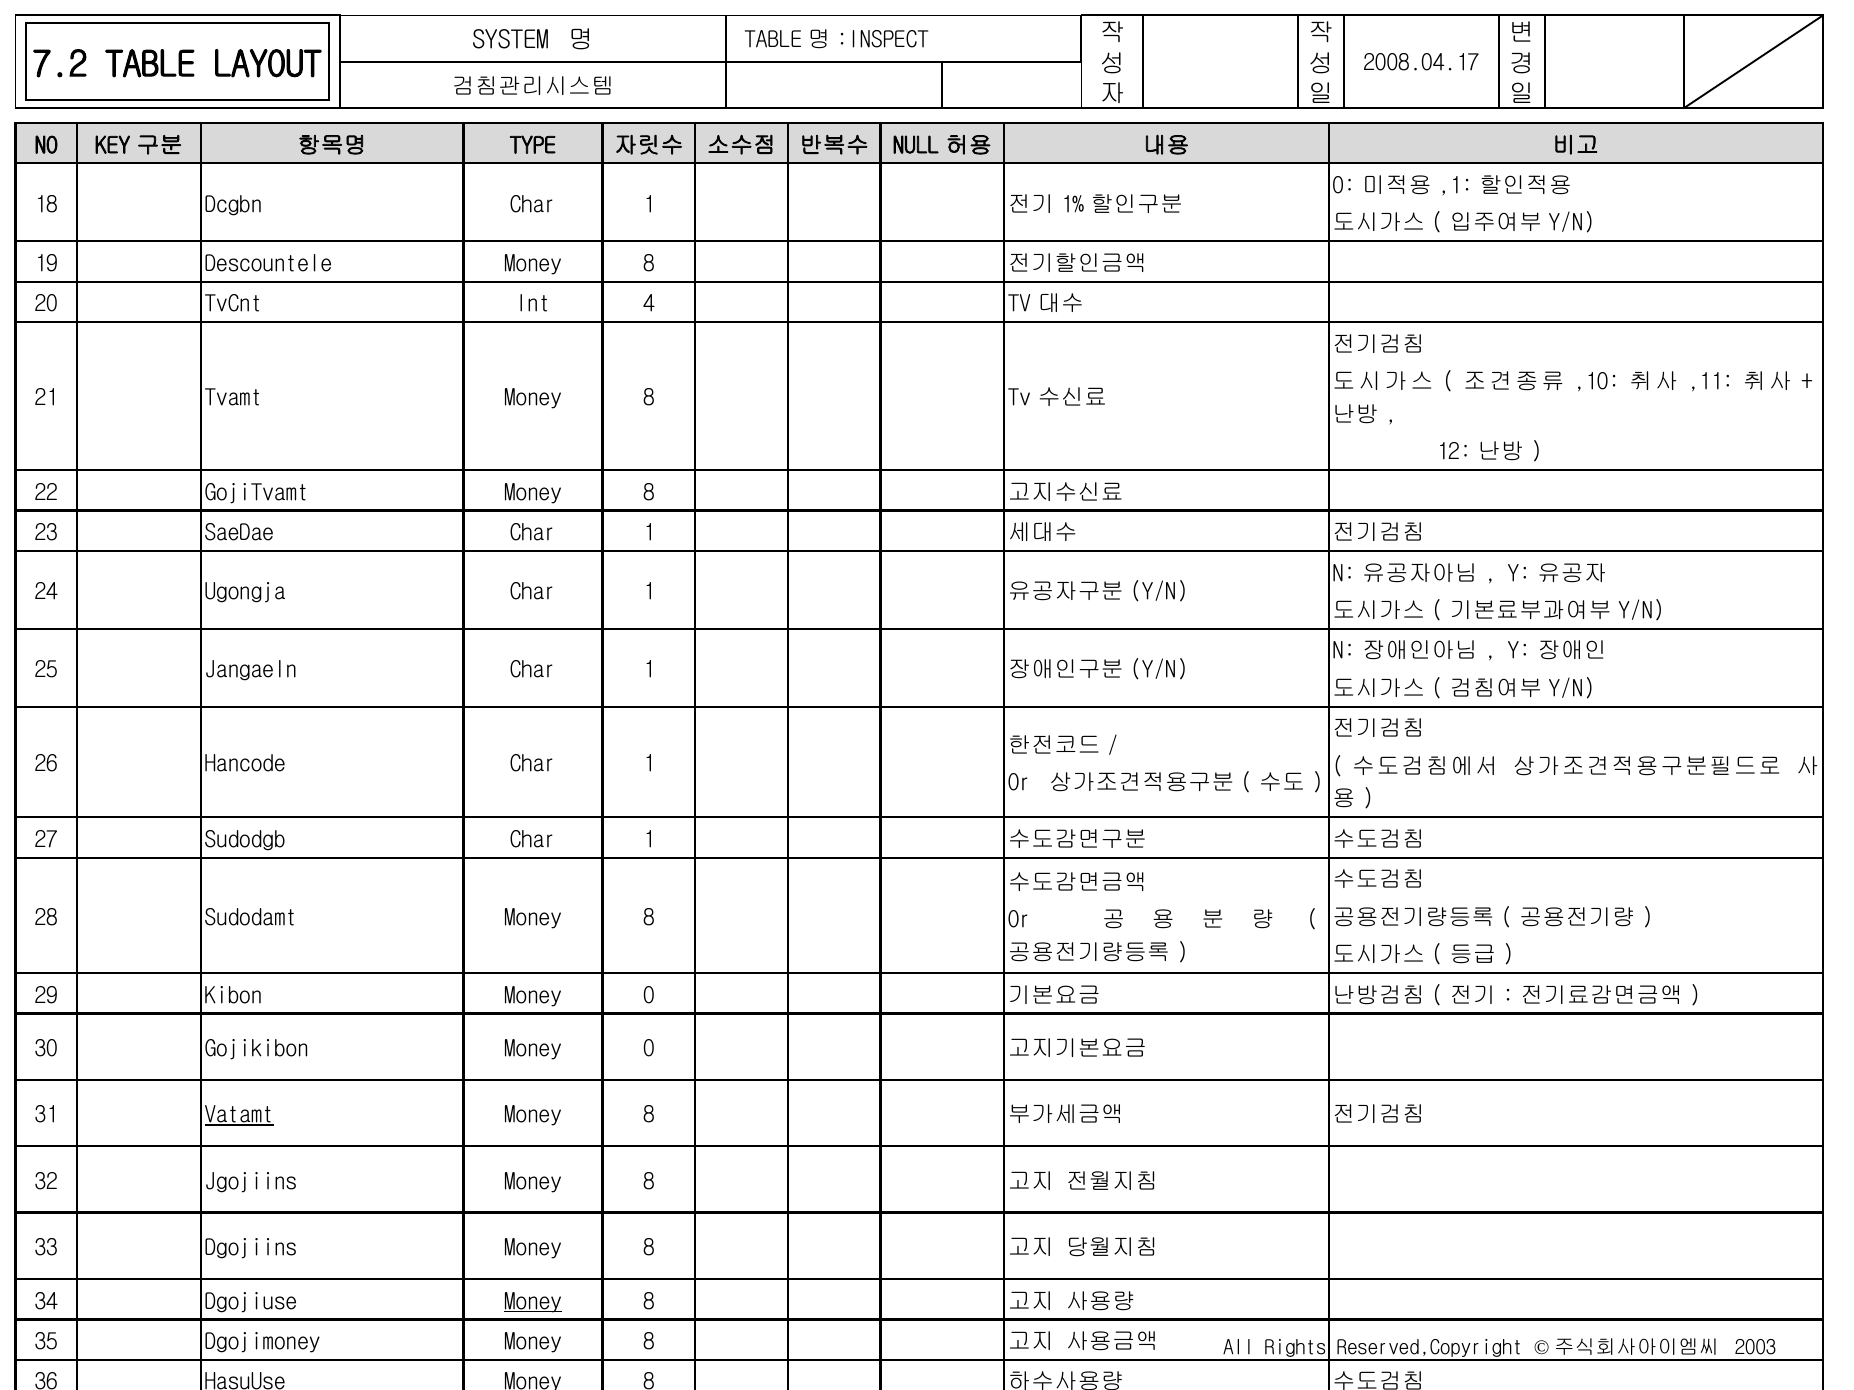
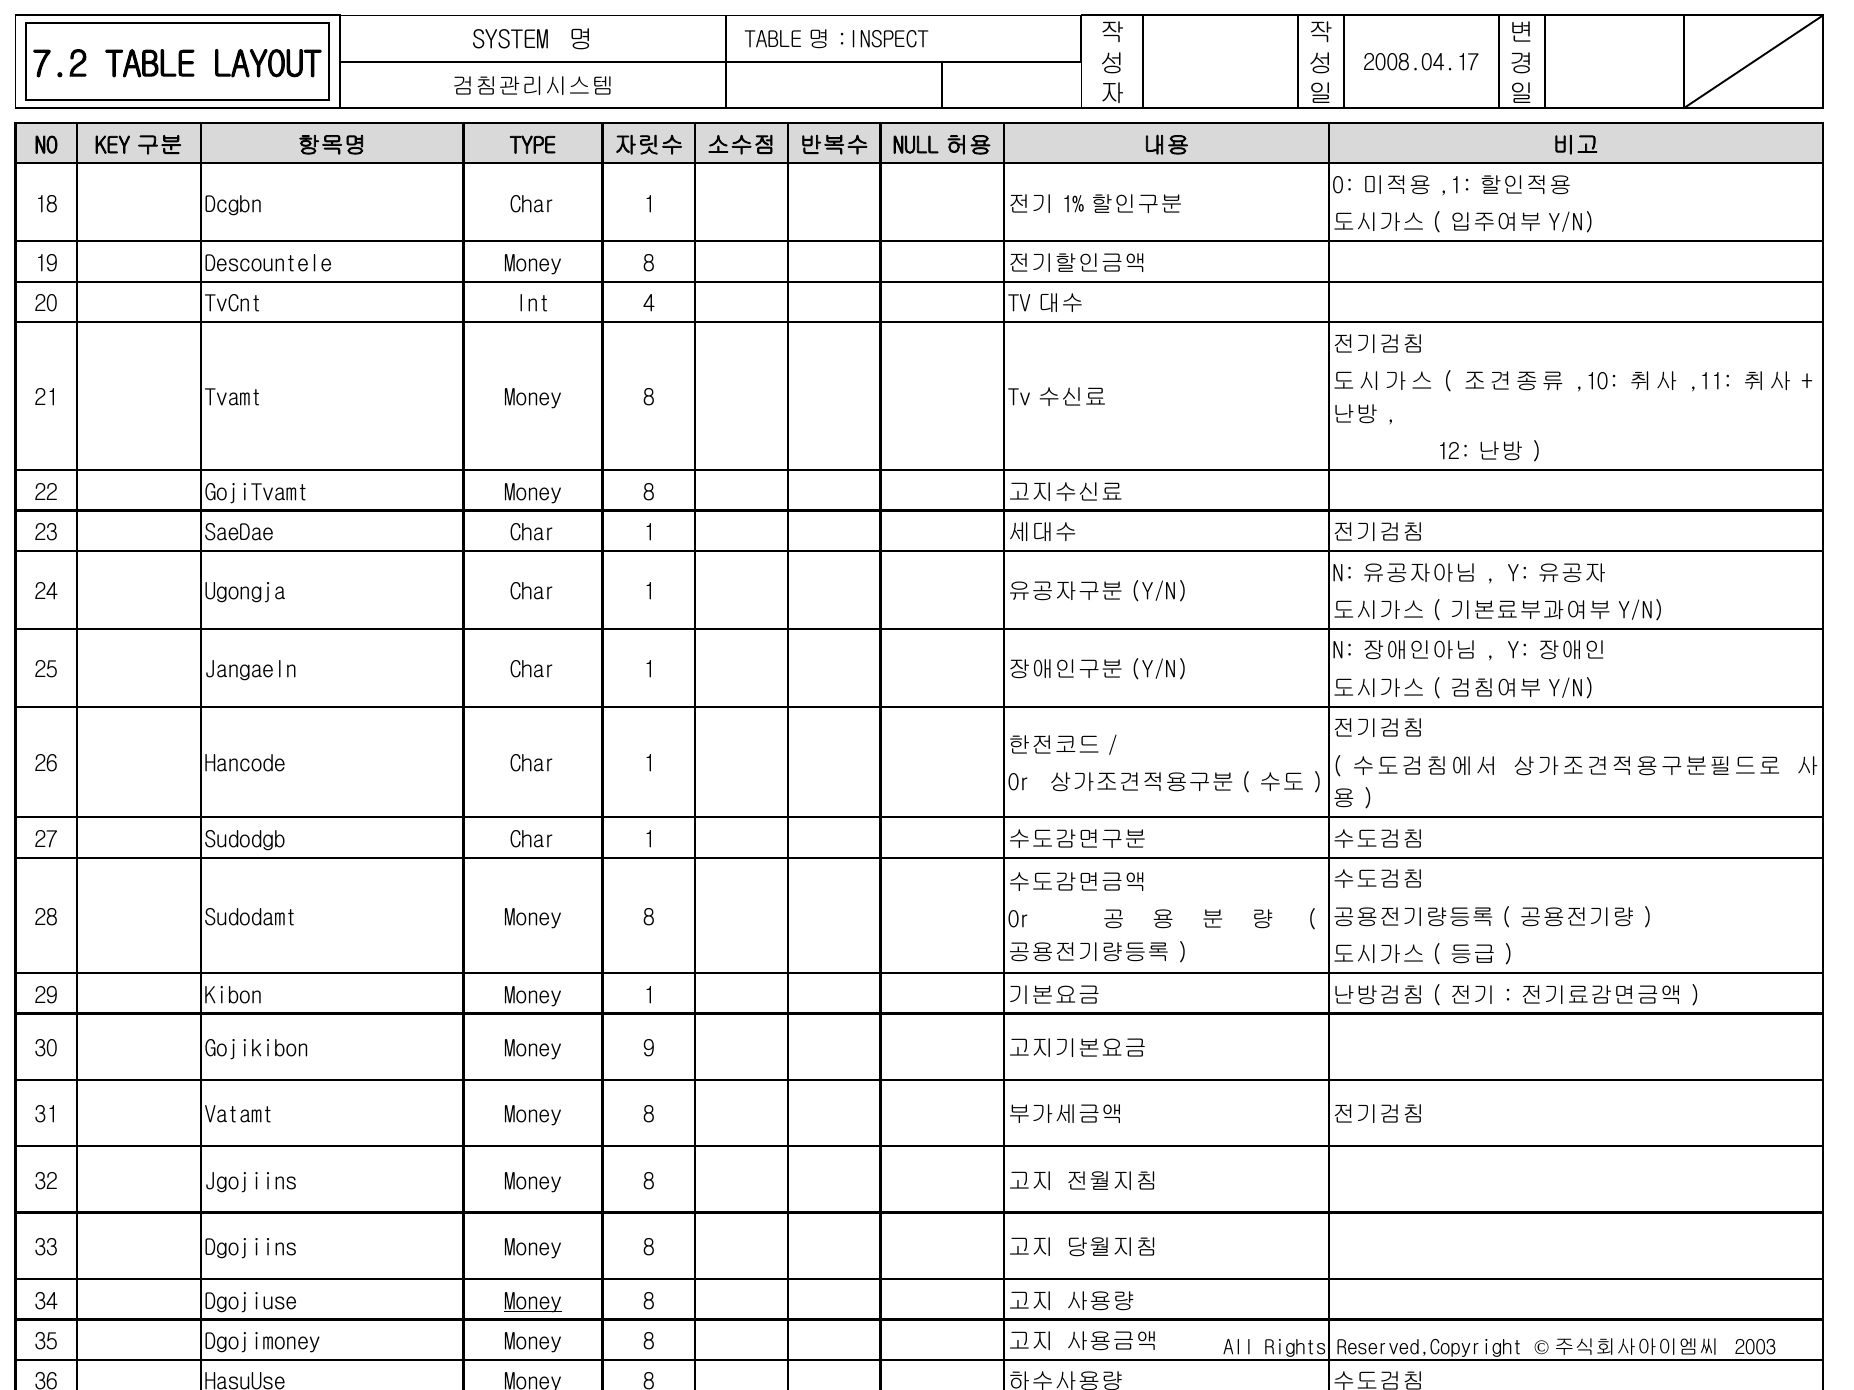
Kibon Money 0: 0 -> 1
Gojikibon Money 0: 0 -> 9
Vatamt underline: present -> none
